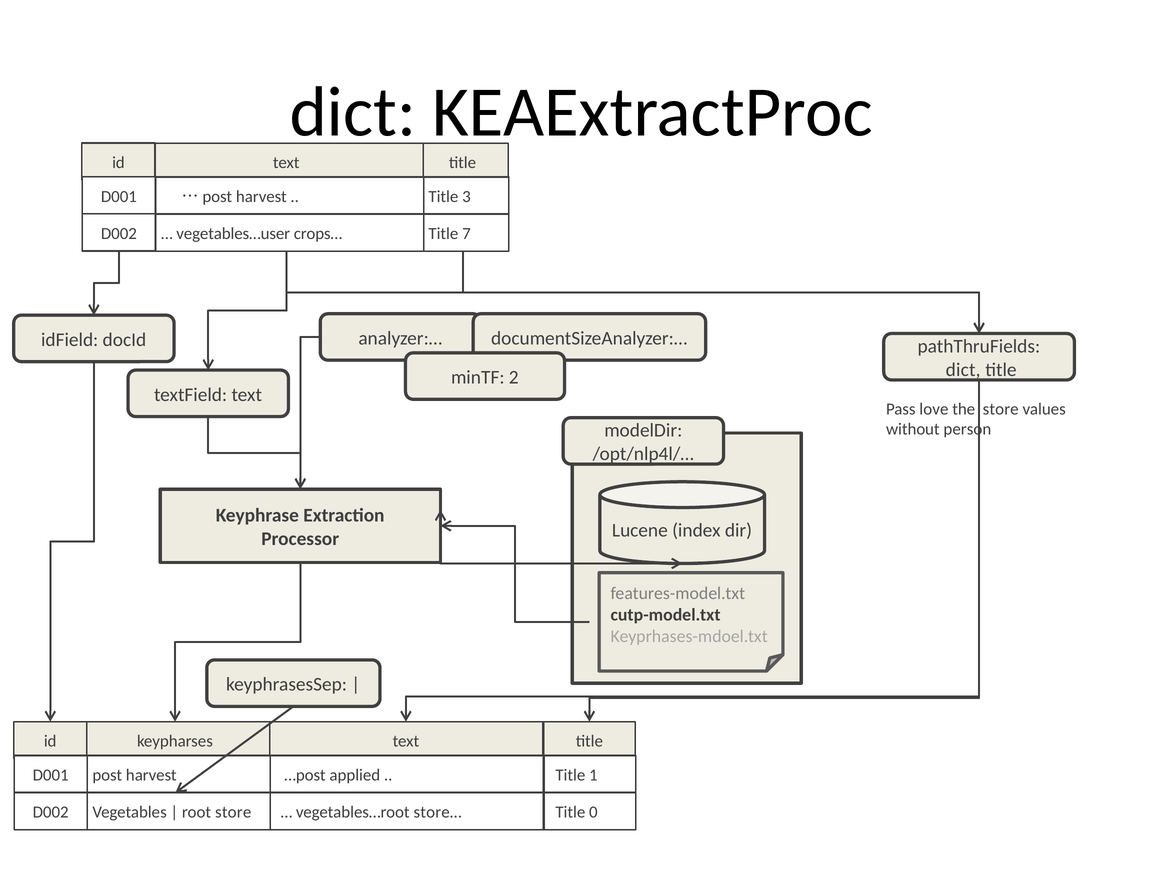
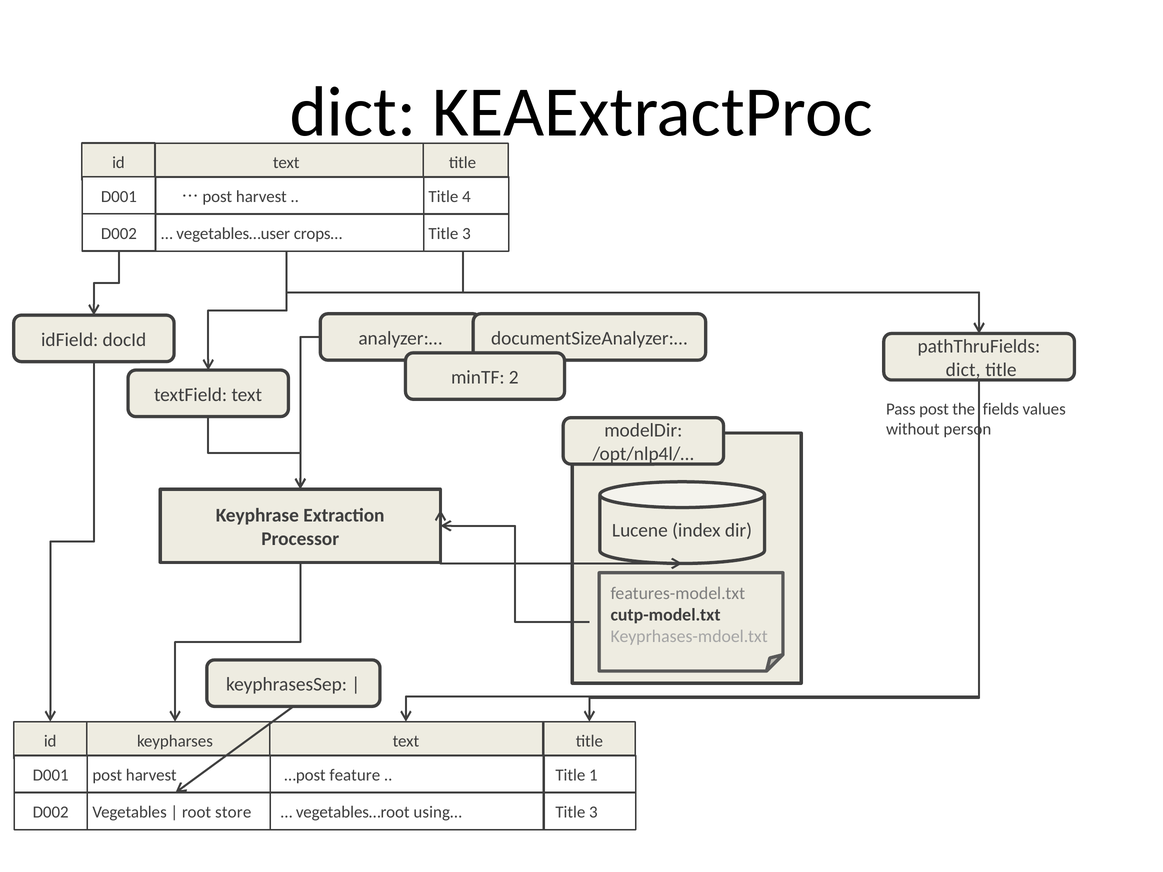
3: 3 -> 4
7 at (466, 234): 7 -> 3
Pass love: love -> post
the store: store -> fields
applied: applied -> feature
store…: store… -> using…
0 at (593, 813): 0 -> 3
